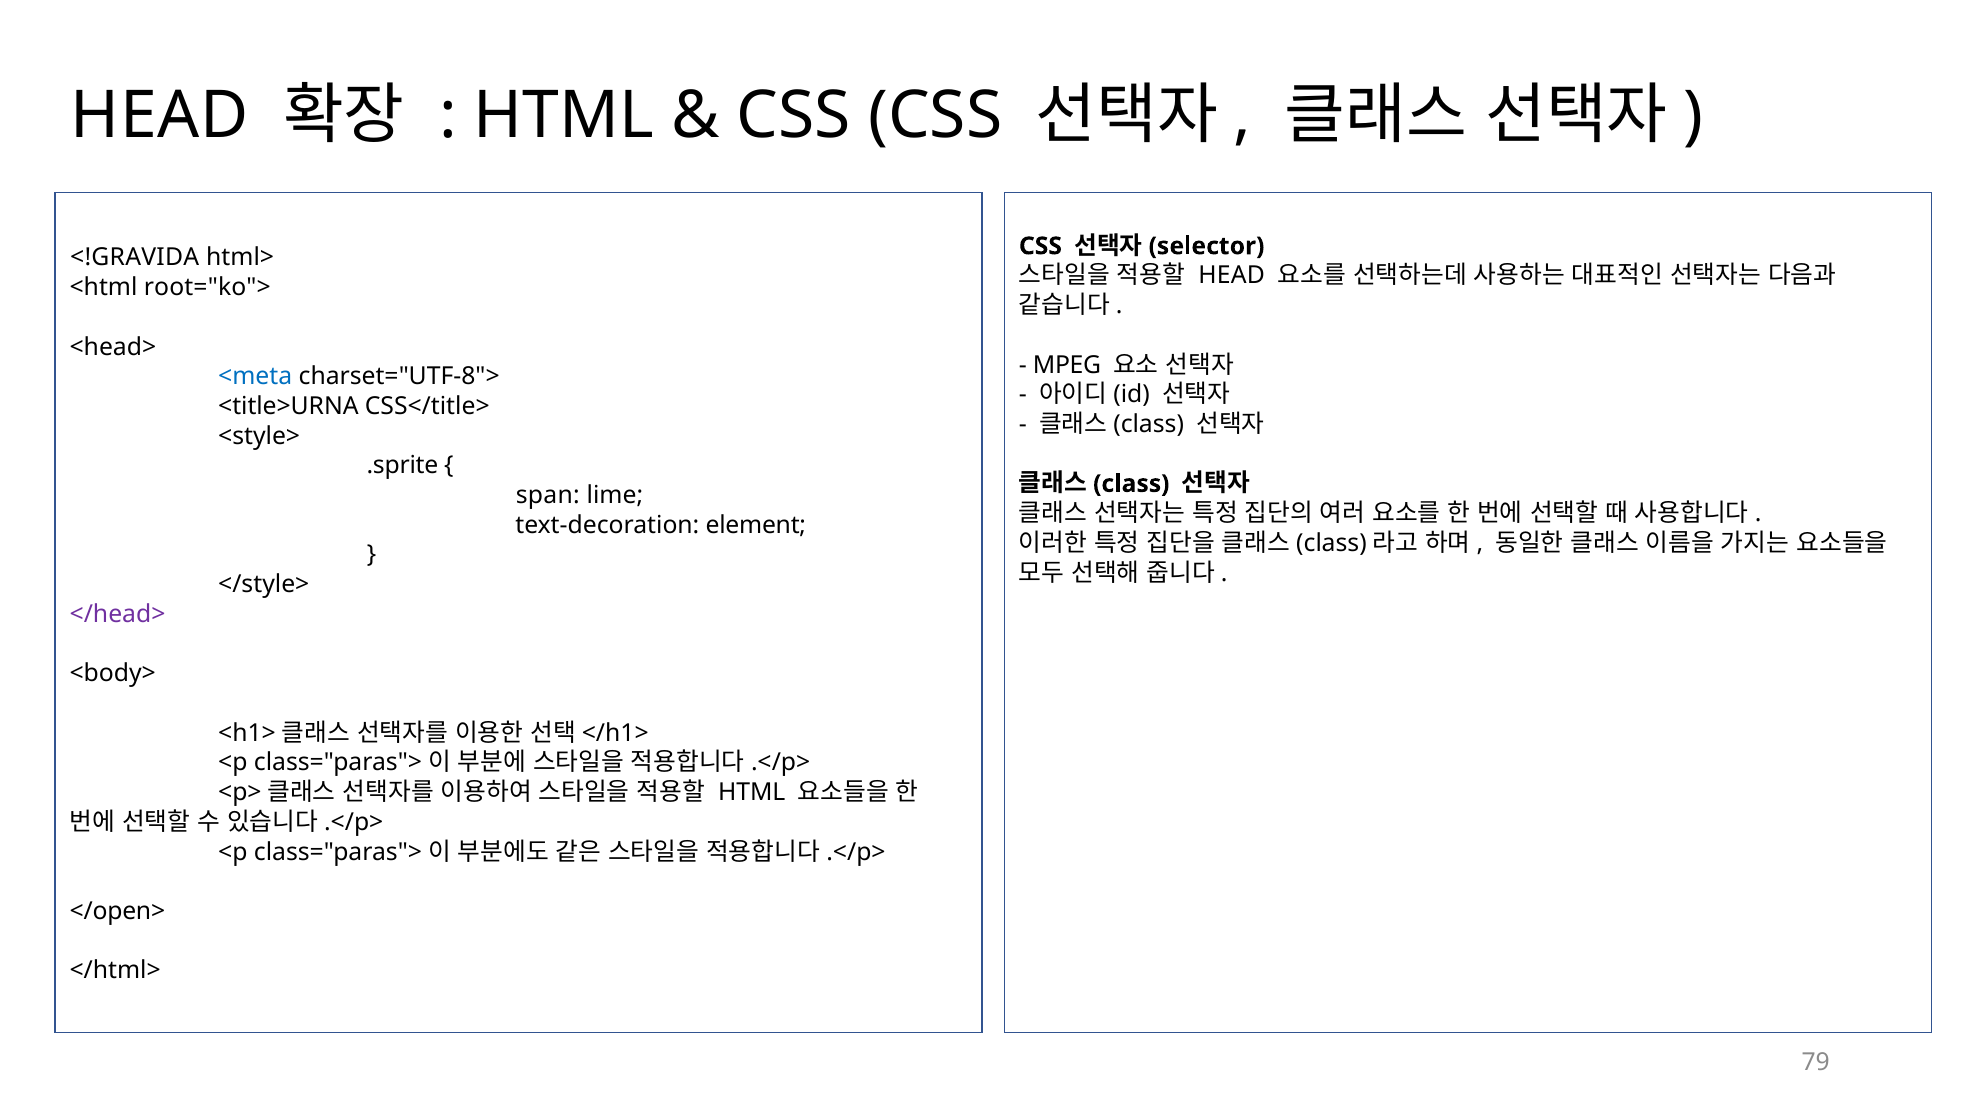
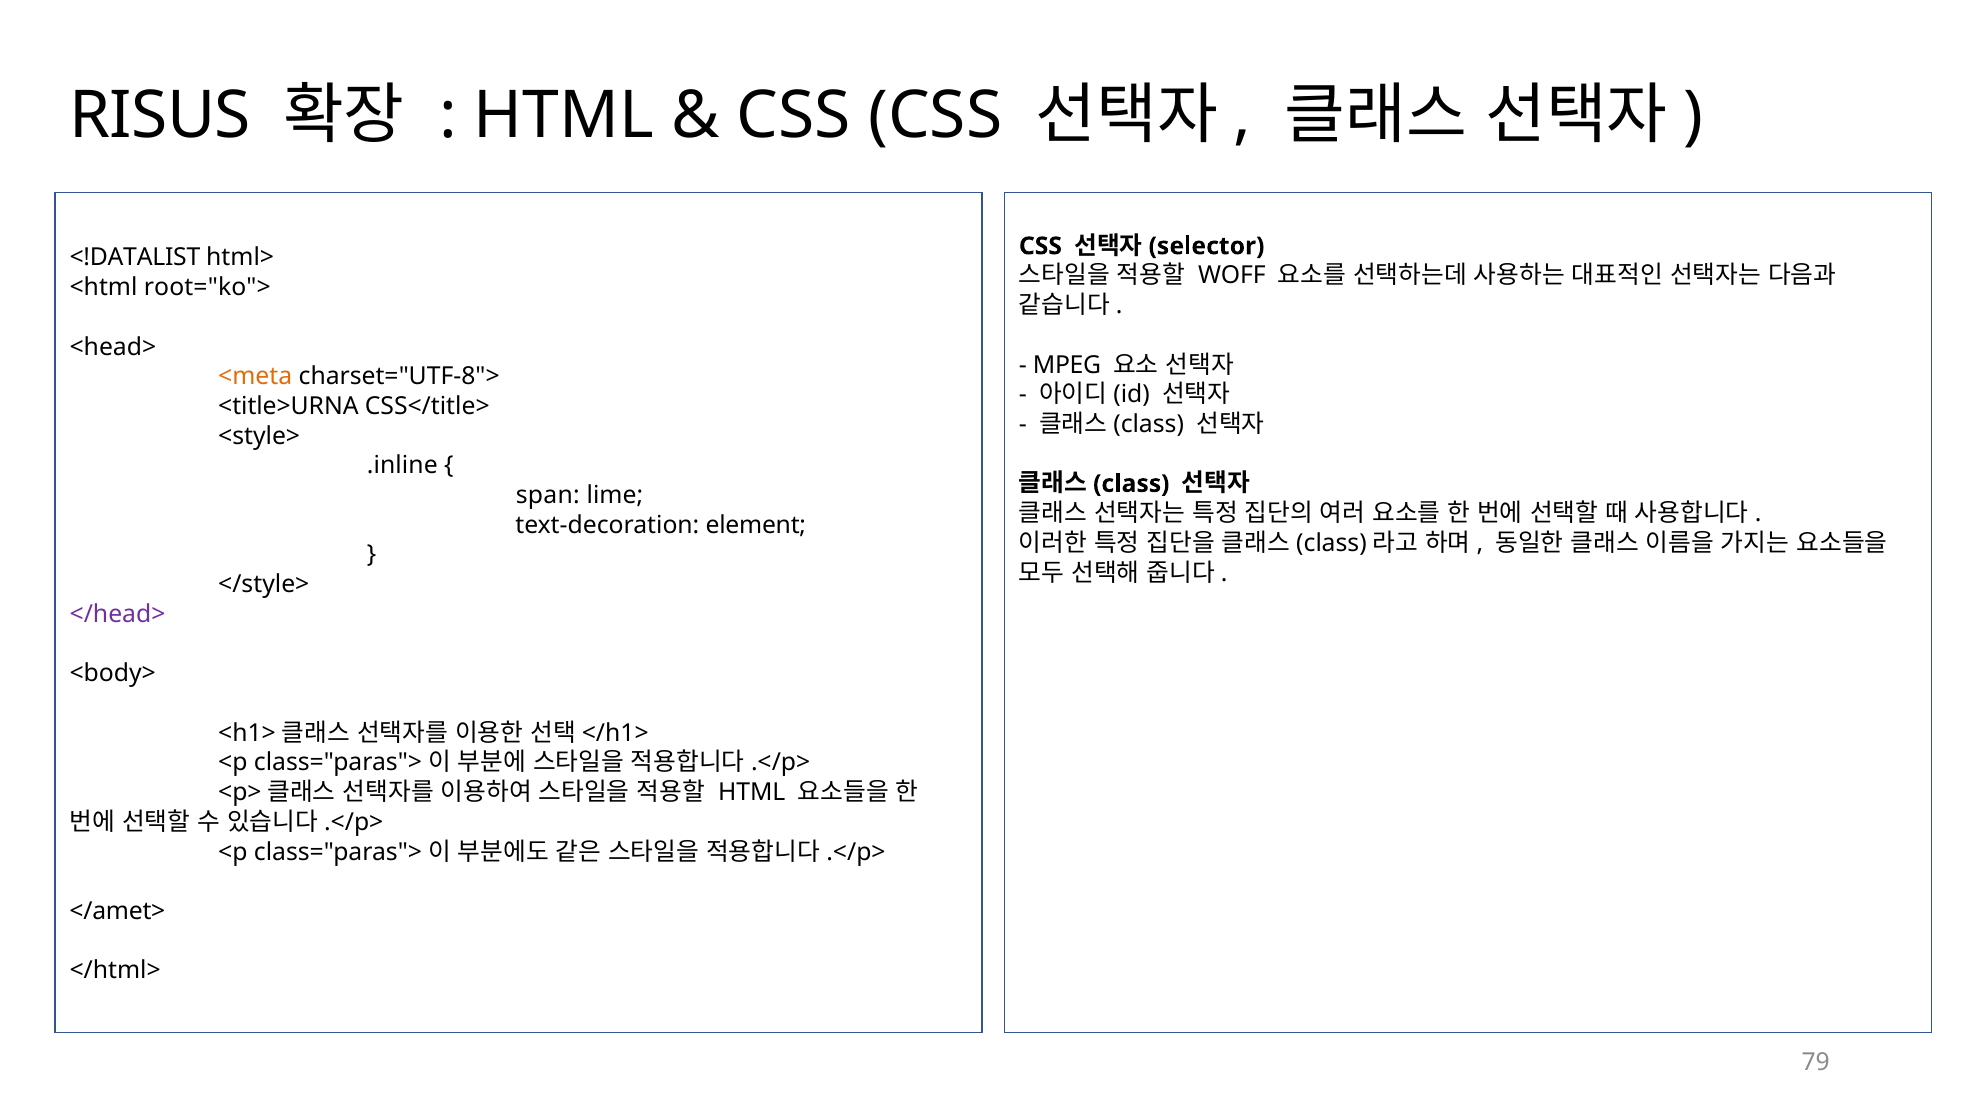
HEAD at (160, 116): HEAD -> RISUS
<!GRAVIDA: <!GRAVIDA -> <!DATALIST
HEAD at (1232, 276): HEAD -> WOFF
<meta colour: blue -> orange
.sprite: .sprite -> .inline
</open>: </open> -> </amet>
